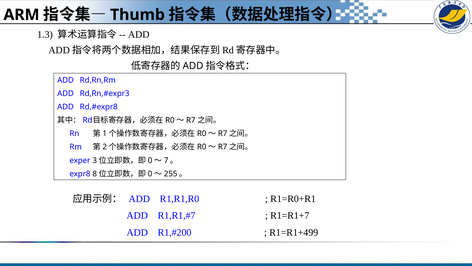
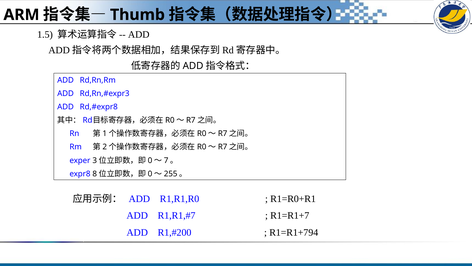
1.3: 1.3 -> 1.5
R1=R1+499: R1=R1+499 -> R1=R1+794
